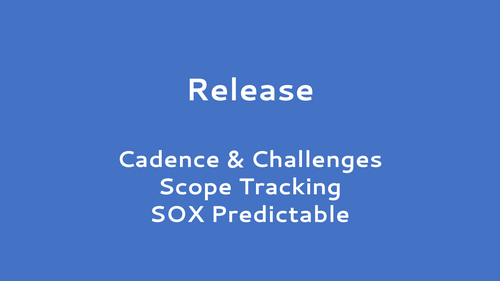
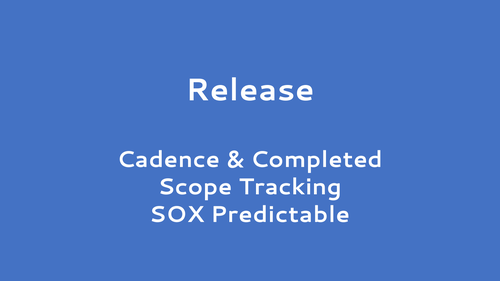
Challenges: Challenges -> Completed
